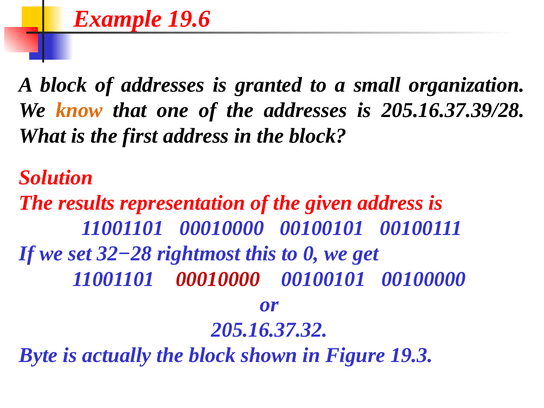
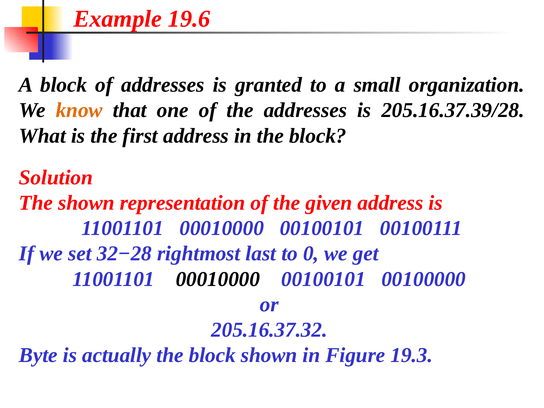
The results: results -> shown
this: this -> last
00010000 at (218, 279) colour: red -> black
